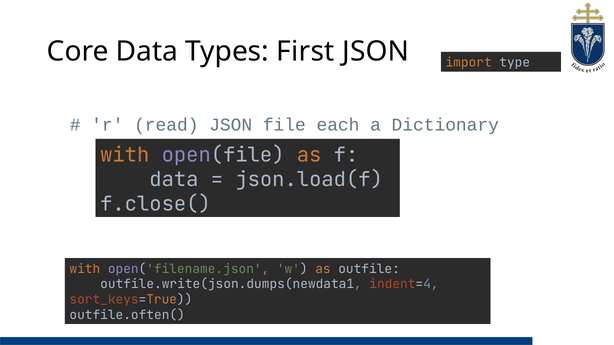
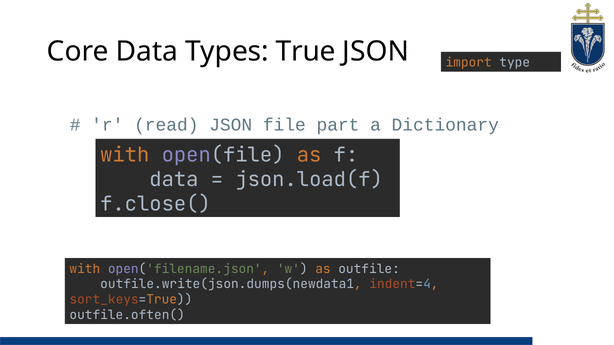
First: First -> True
each: each -> part
